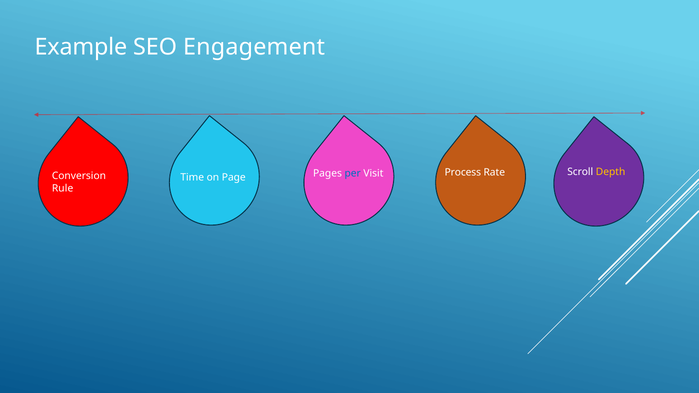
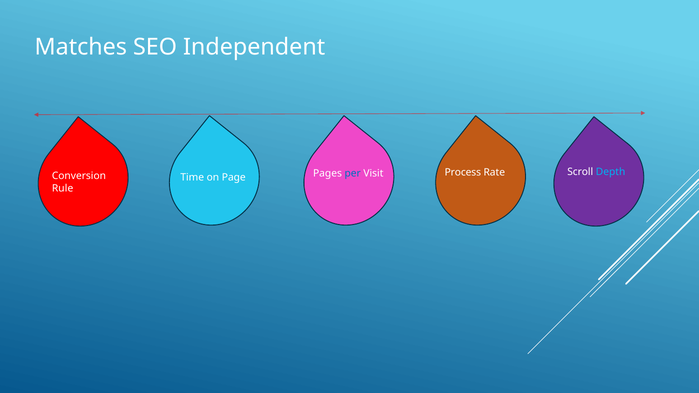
Example: Example -> Matches
Engagement: Engagement -> Independent
Depth colour: yellow -> light blue
